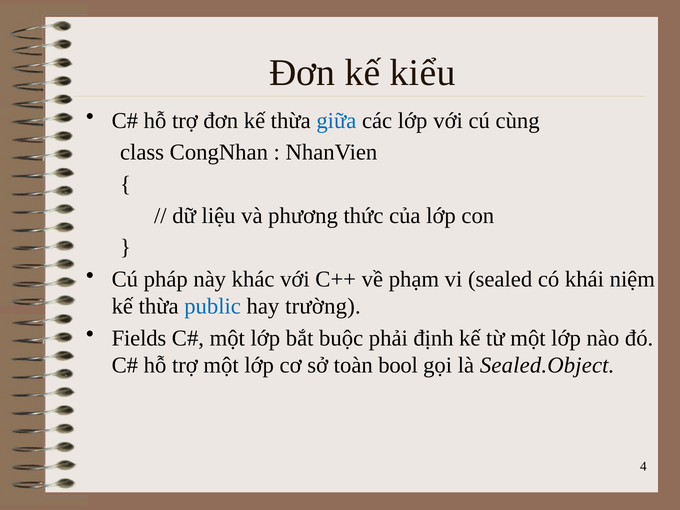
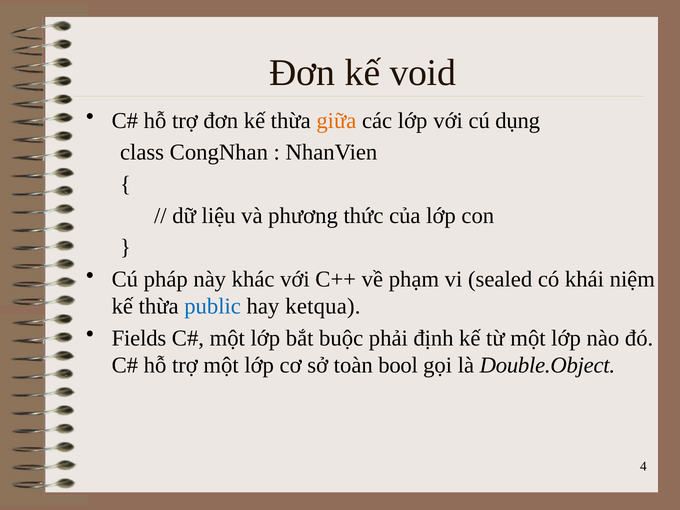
kiểu: kiểu -> void
giữa colour: blue -> orange
cùng: cùng -> dụng
trường: trường -> ketqua
Sealed.Object: Sealed.Object -> Double.Object
